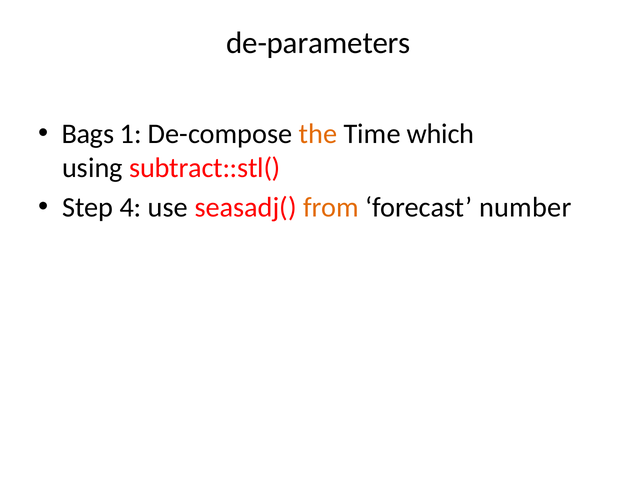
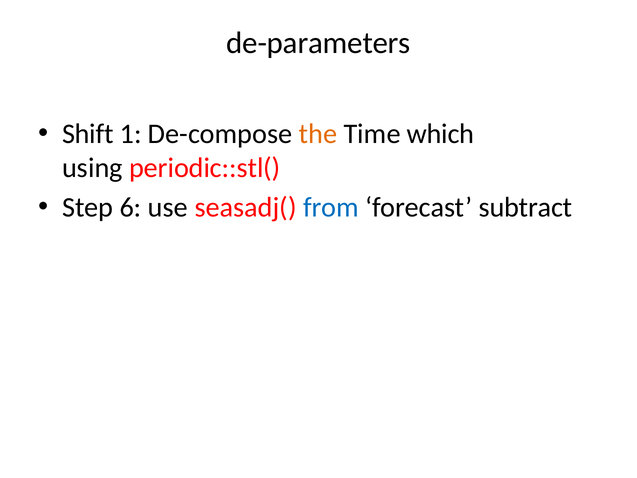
Bags: Bags -> Shift
subtract::stl(: subtract::stl( -> periodic::stl(
4: 4 -> 6
from colour: orange -> blue
number: number -> subtract
